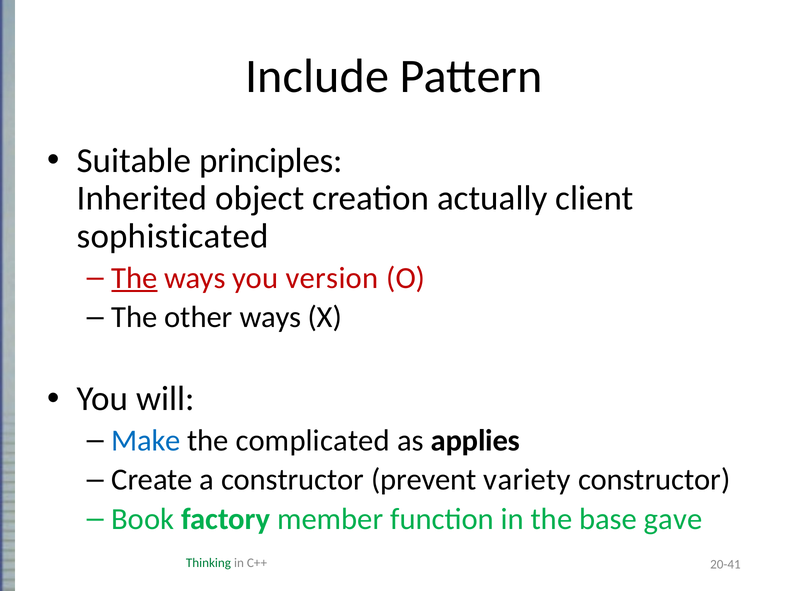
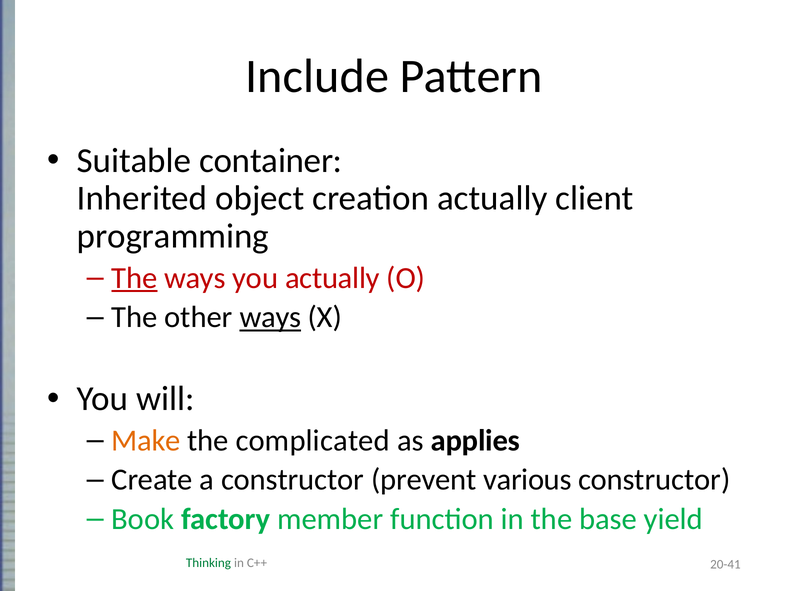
principles: principles -> container
sophisticated: sophisticated -> programming
you version: version -> actually
ways at (270, 317) underline: none -> present
Make colour: blue -> orange
variety: variety -> various
gave: gave -> yield
